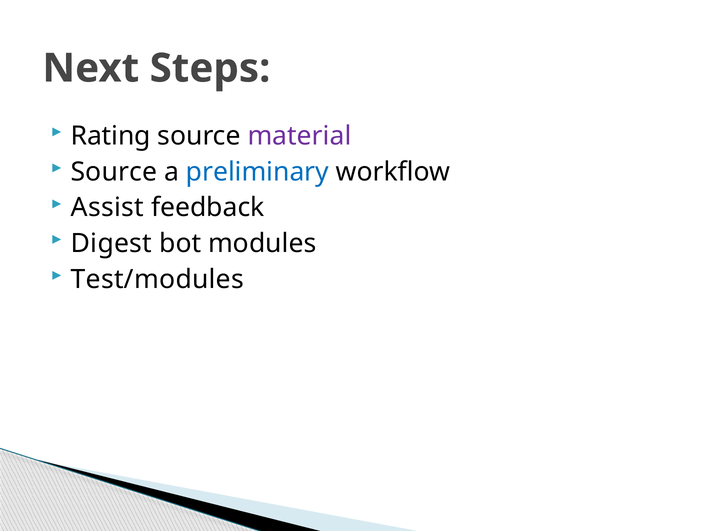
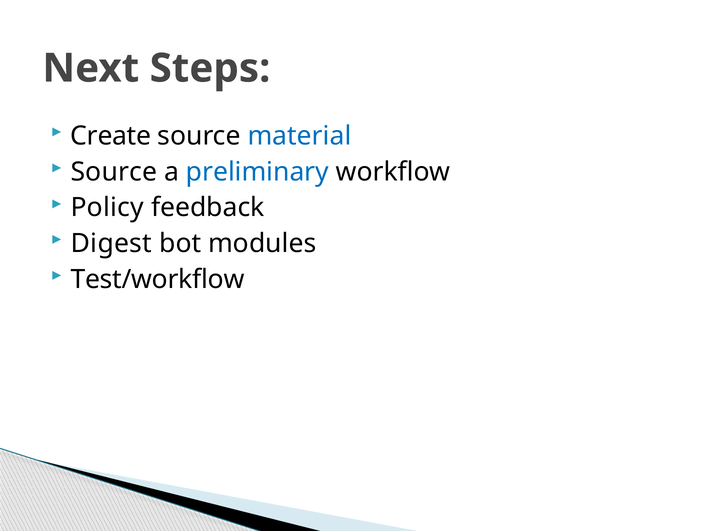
Rating: Rating -> Create
material colour: purple -> blue
Assist: Assist -> Policy
Test/modules: Test/modules -> Test/workflow
